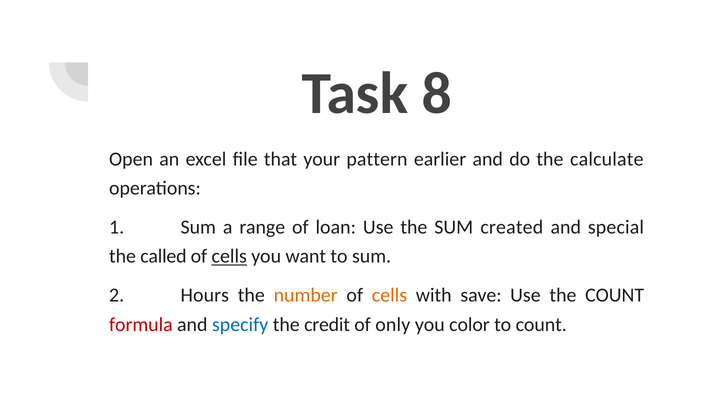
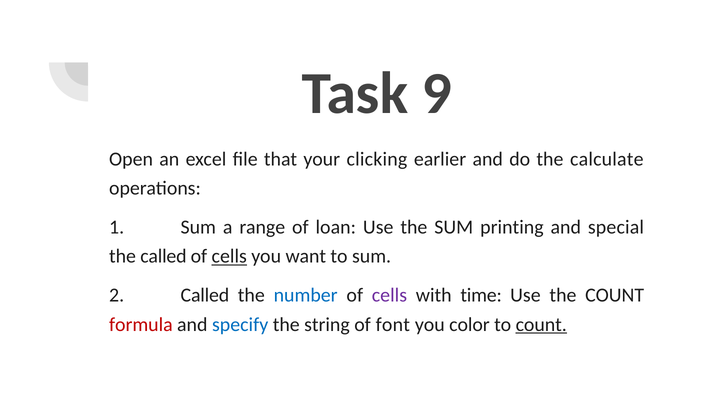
8: 8 -> 9
pattern: pattern -> clicking
created: created -> printing
2 Hours: Hours -> Called
number colour: orange -> blue
cells at (389, 296) colour: orange -> purple
save: save -> time
credit: credit -> string
only: only -> font
count at (541, 325) underline: none -> present
